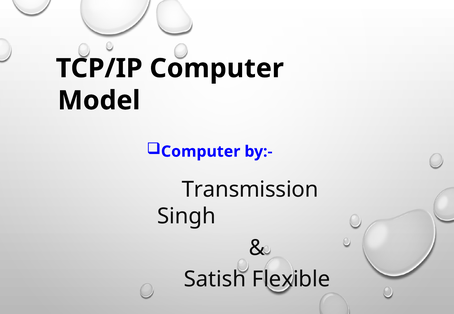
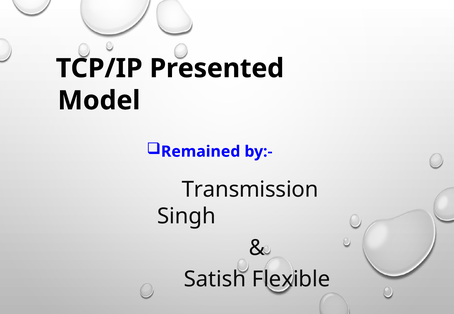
TCP/IP Computer: Computer -> Presented
Computer at (201, 152): Computer -> Remained
